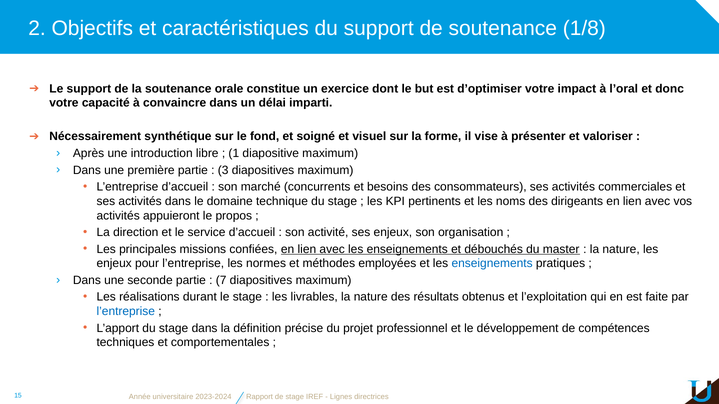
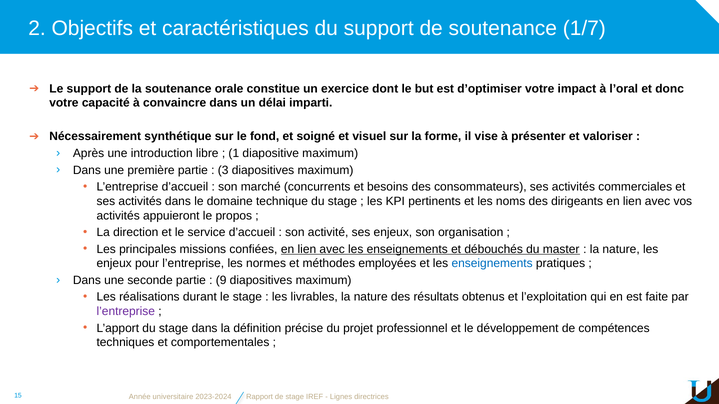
1/8: 1/8 -> 1/7
7: 7 -> 9
l’entreprise at (126, 312) colour: blue -> purple
